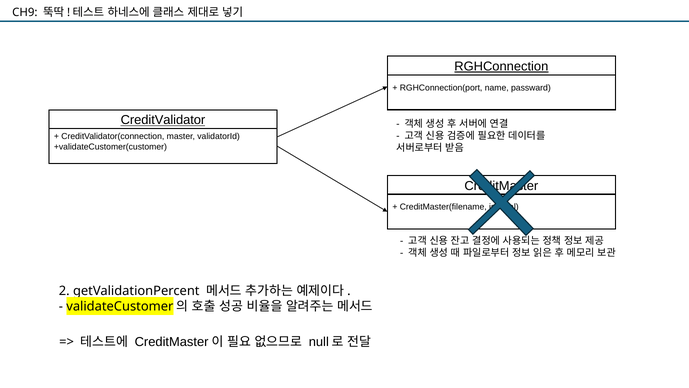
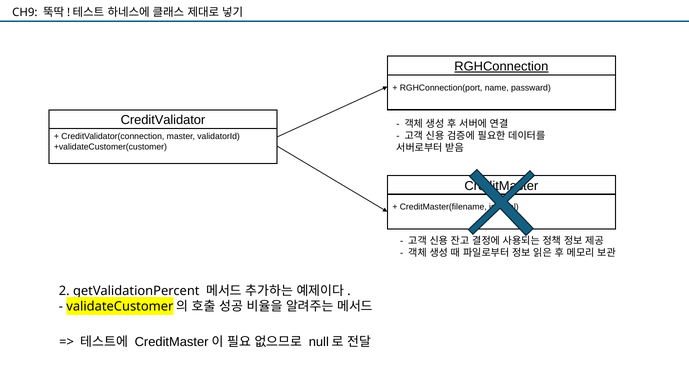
CreditValidator underline: present -> none
